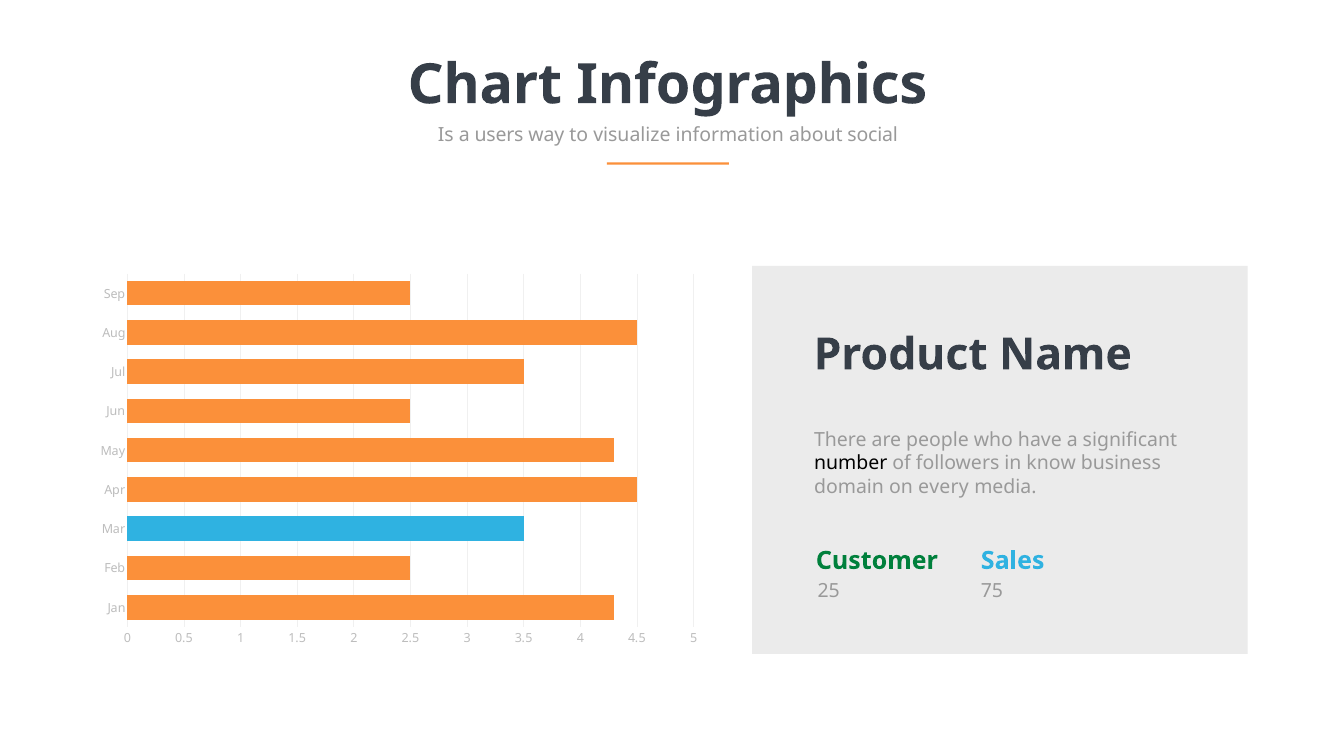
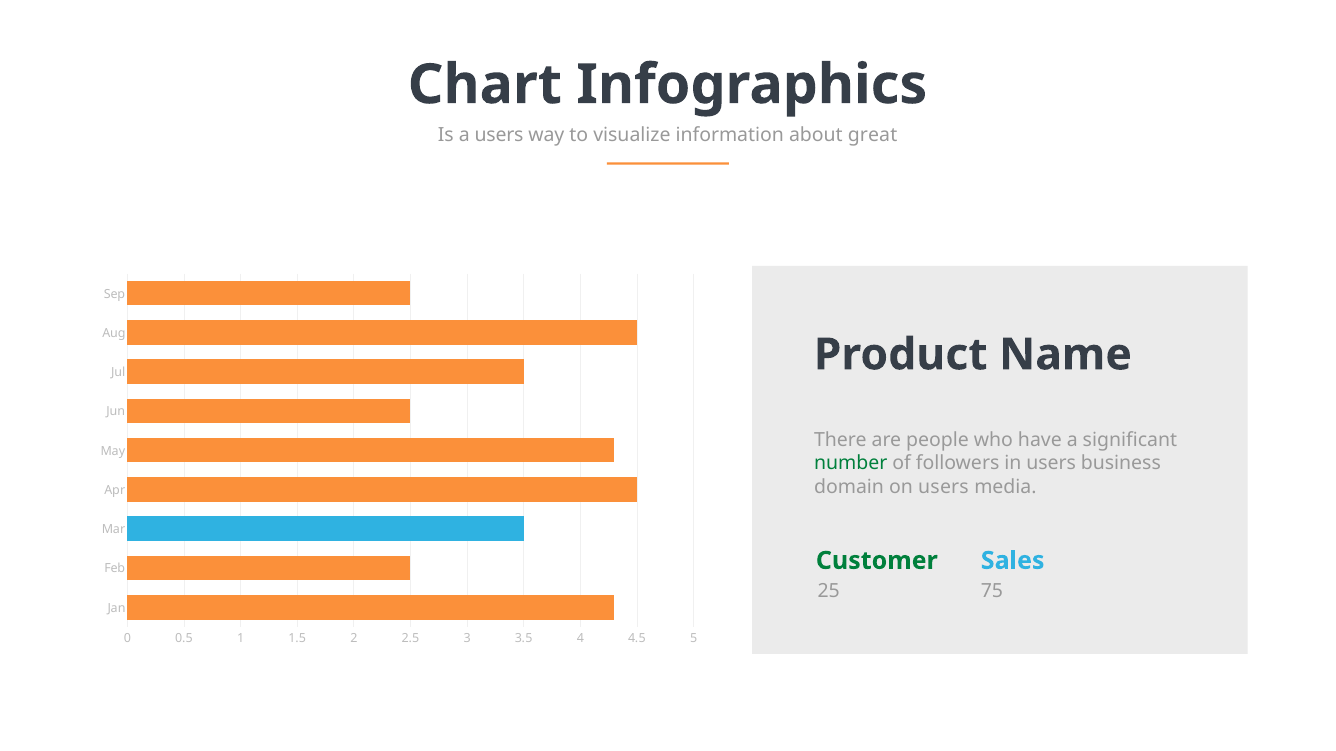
social: social -> great
number colour: black -> green
in know: know -> users
on every: every -> users
